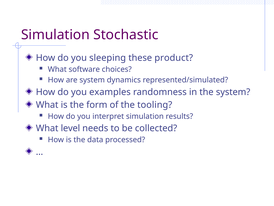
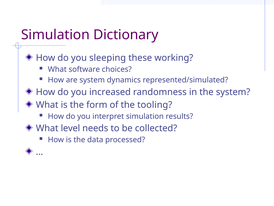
Stochastic: Stochastic -> Dictionary
product: product -> working
examples: examples -> increased
